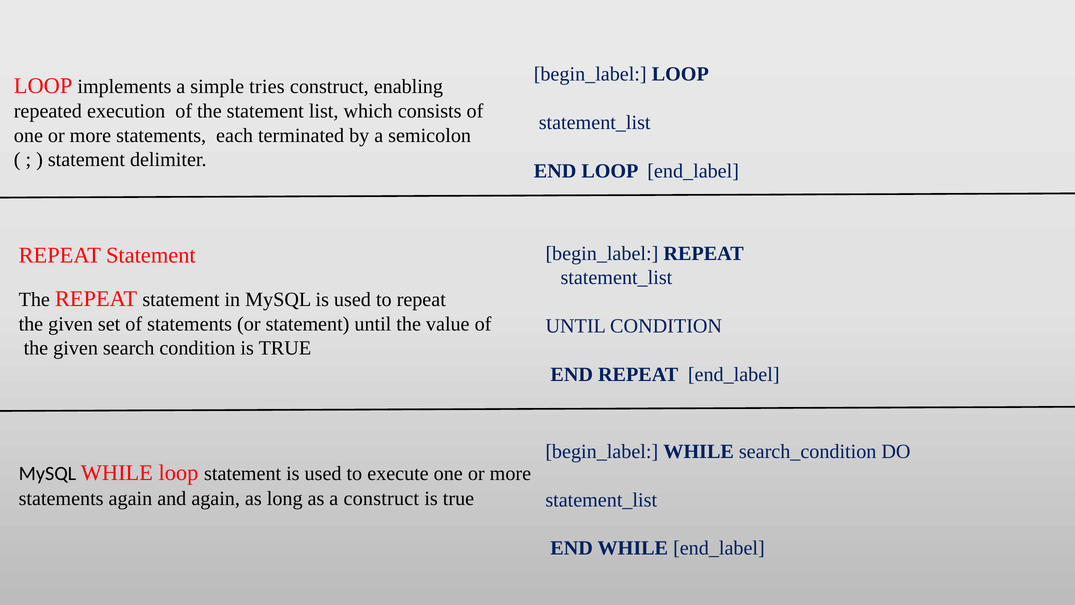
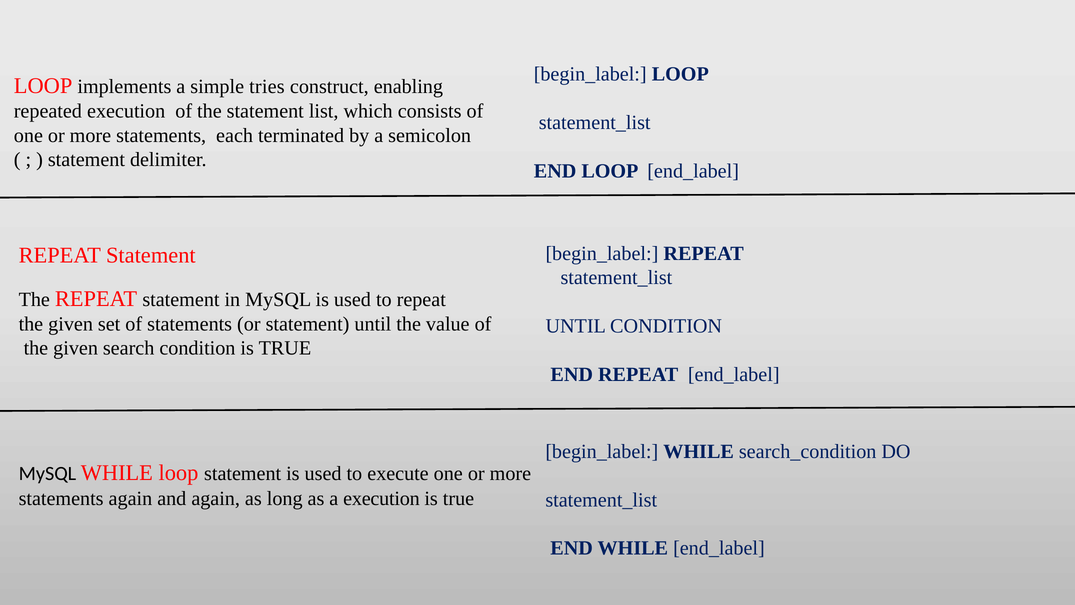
a construct: construct -> execution
